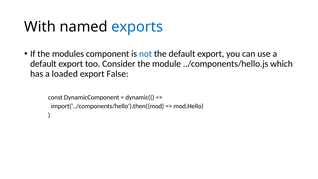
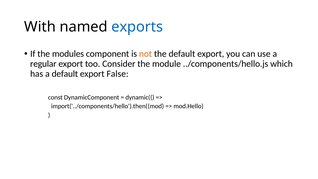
not colour: blue -> orange
default at (43, 64): default -> regular
a loaded: loaded -> default
